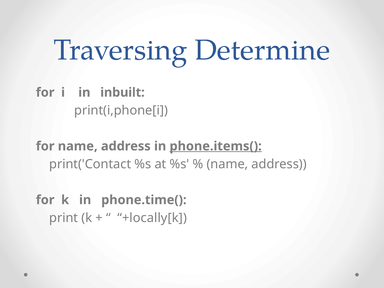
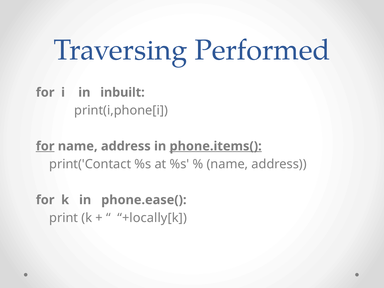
Determine: Determine -> Performed
for at (45, 146) underline: none -> present
phone.time(: phone.time( -> phone.ease(
